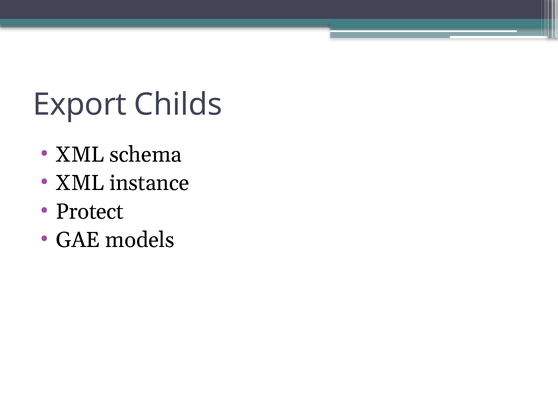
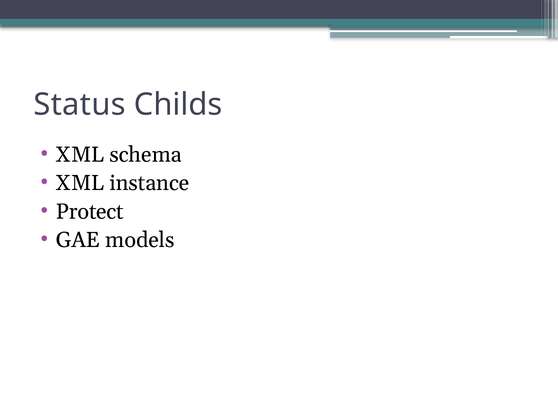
Export: Export -> Status
